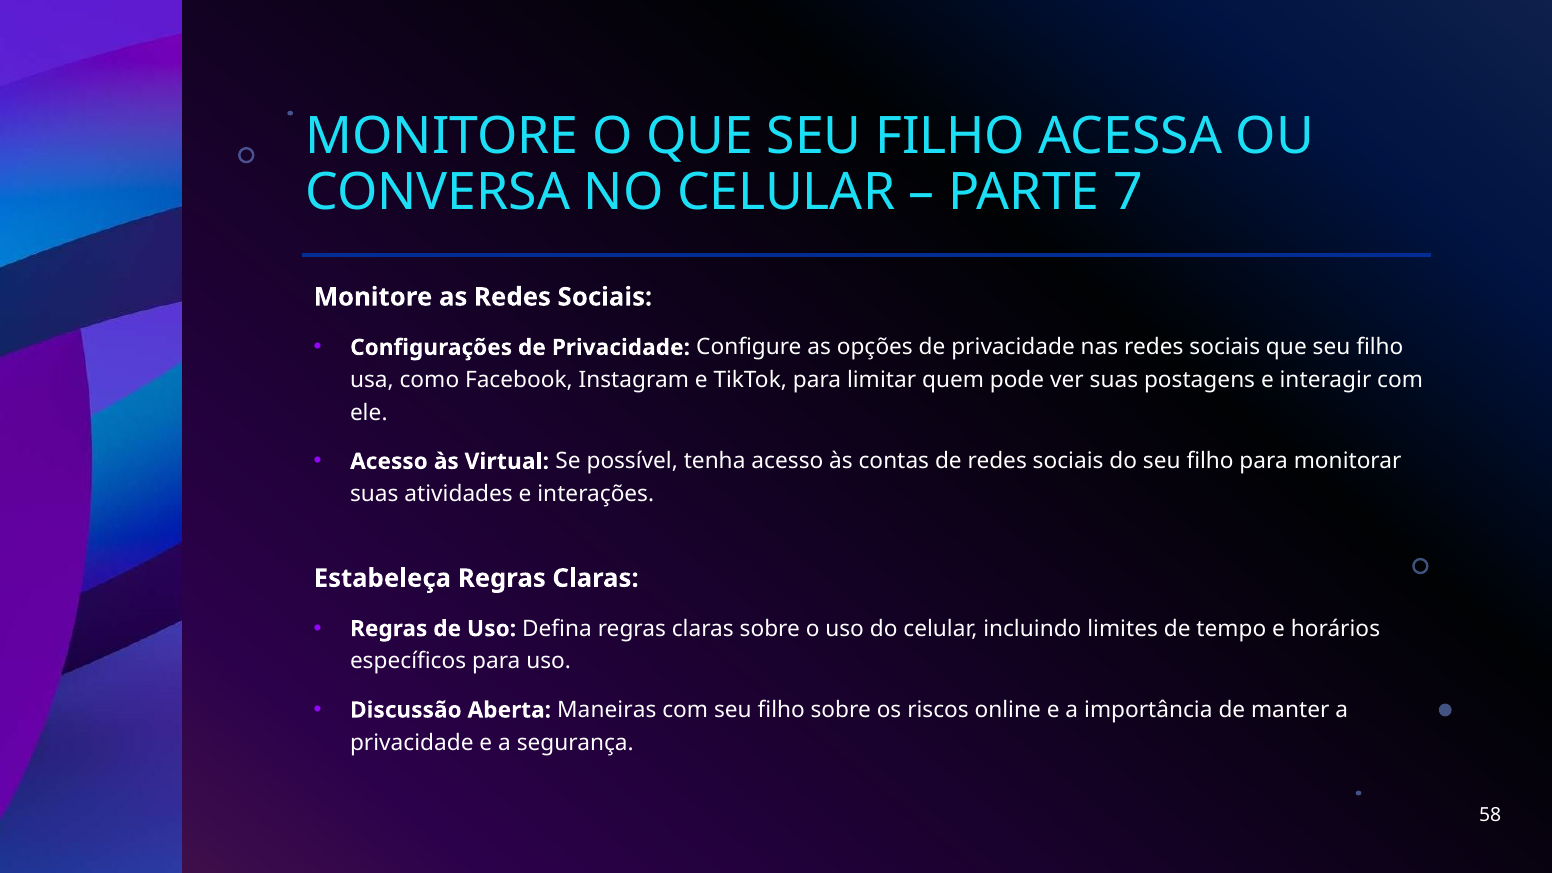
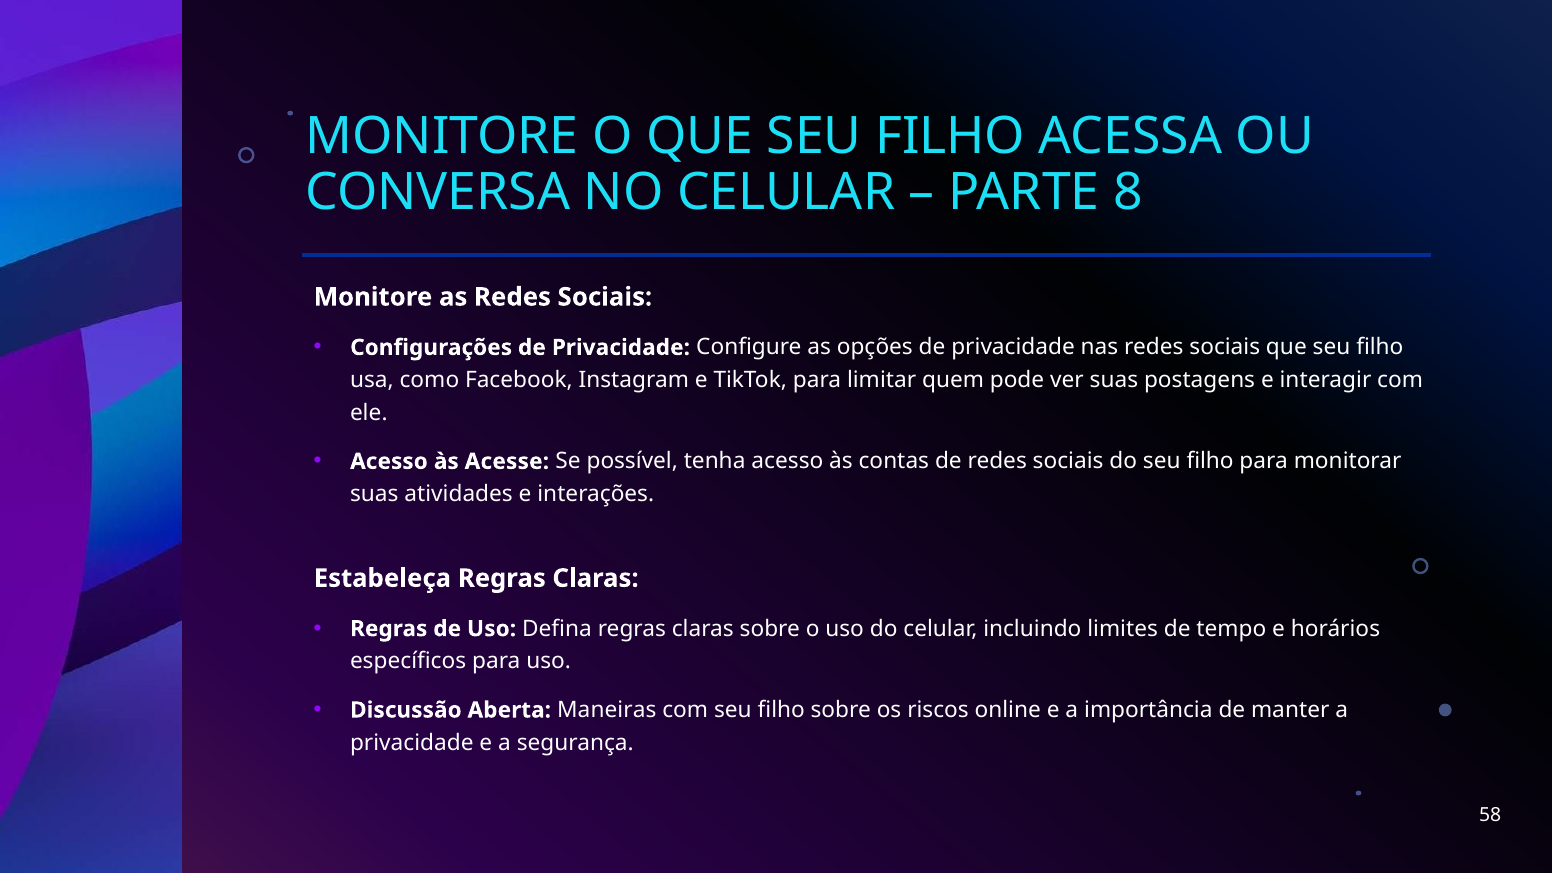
7: 7 -> 8
Virtual: Virtual -> Acesse
